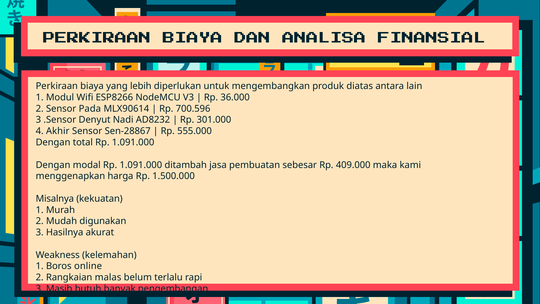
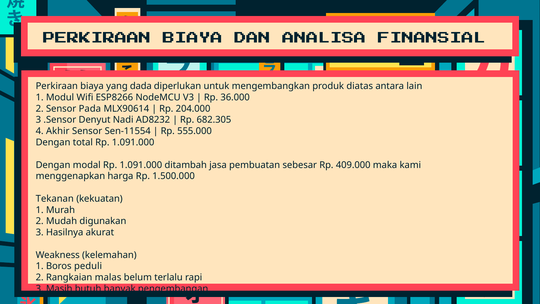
lebih: lebih -> dada
700.596: 700.596 -> 204.000
301.000: 301.000 -> 682.305
Sen-28867: Sen-28867 -> Sen-11554
Misalnya: Misalnya -> Tekanan
online: online -> peduli
